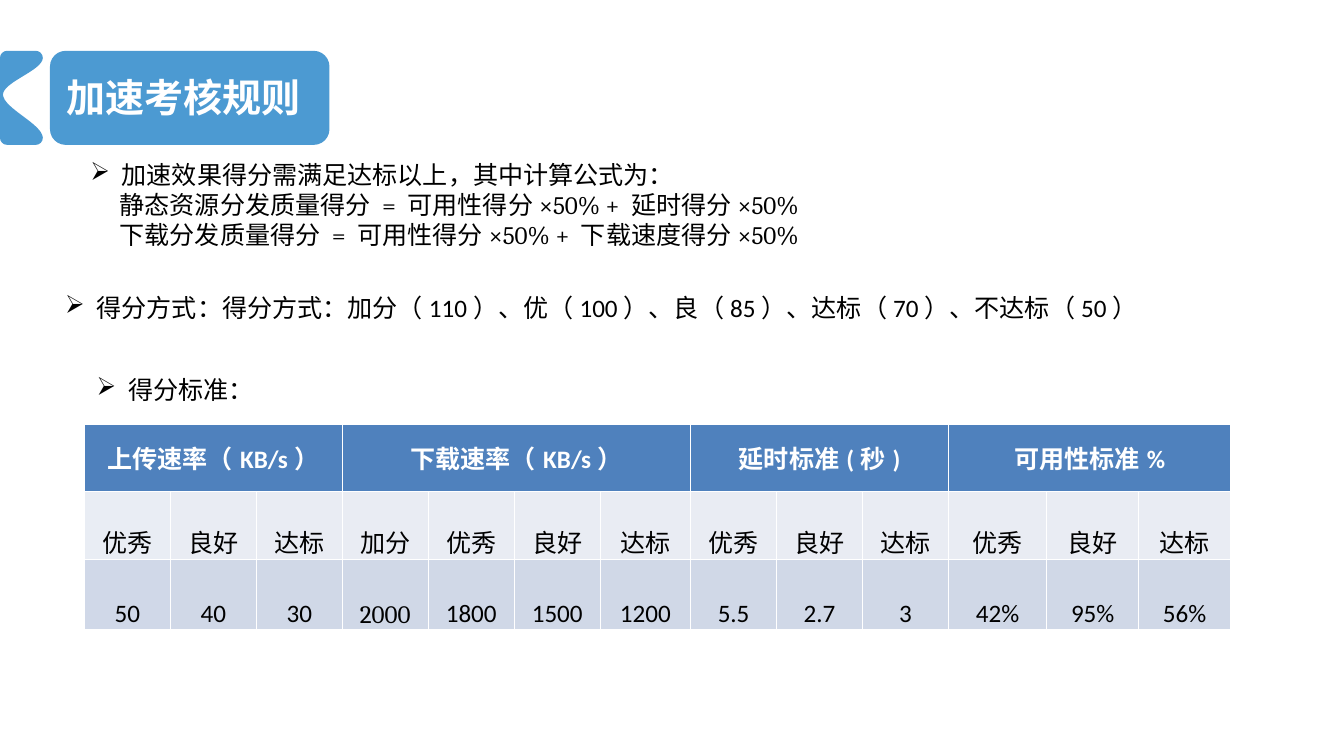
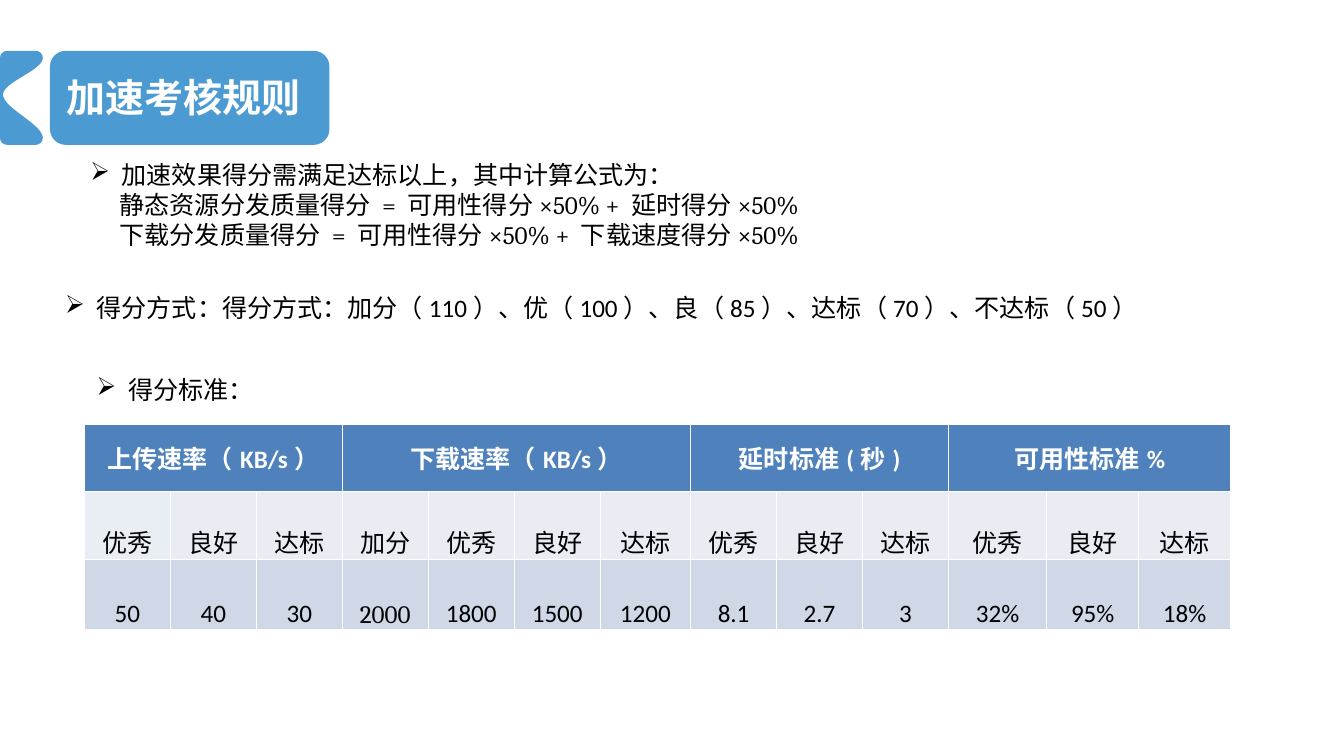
5.5: 5.5 -> 8.1
42%: 42% -> 32%
56%: 56% -> 18%
